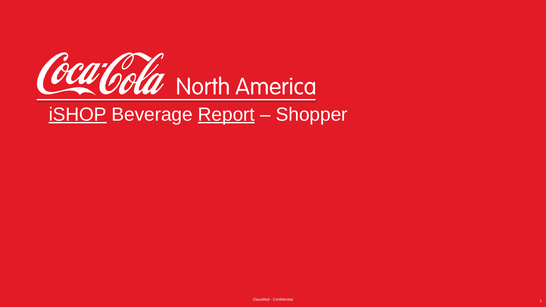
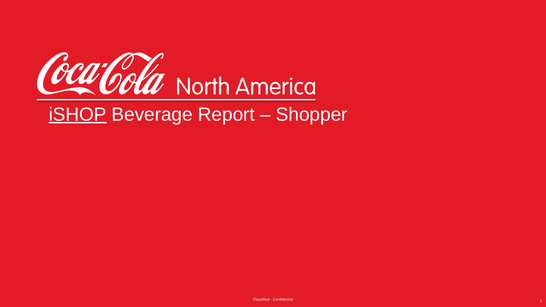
Report underline: present -> none
